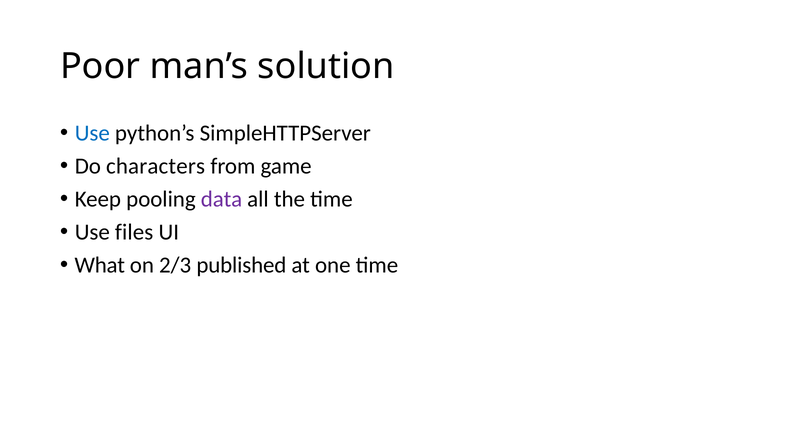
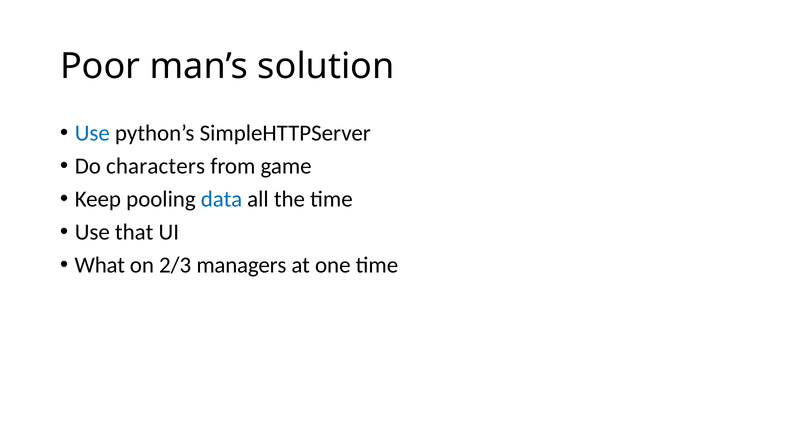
data colour: purple -> blue
files: files -> that
published: published -> managers
